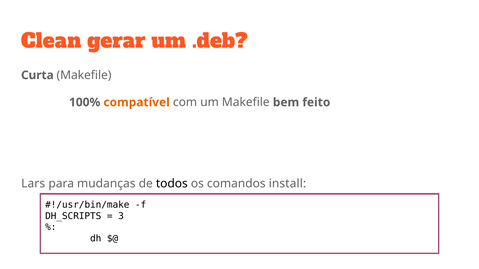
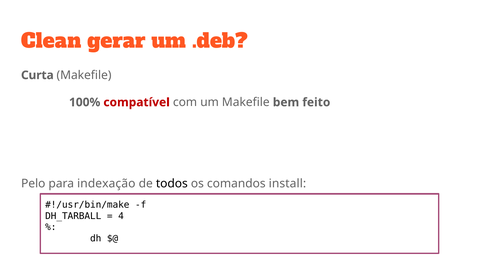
compatível colour: orange -> red
Lars: Lars -> Pelo
mudanças: mudanças -> indexação
DH_SCRIPTS: DH_SCRIPTS -> DH_TARBALL
3: 3 -> 4
